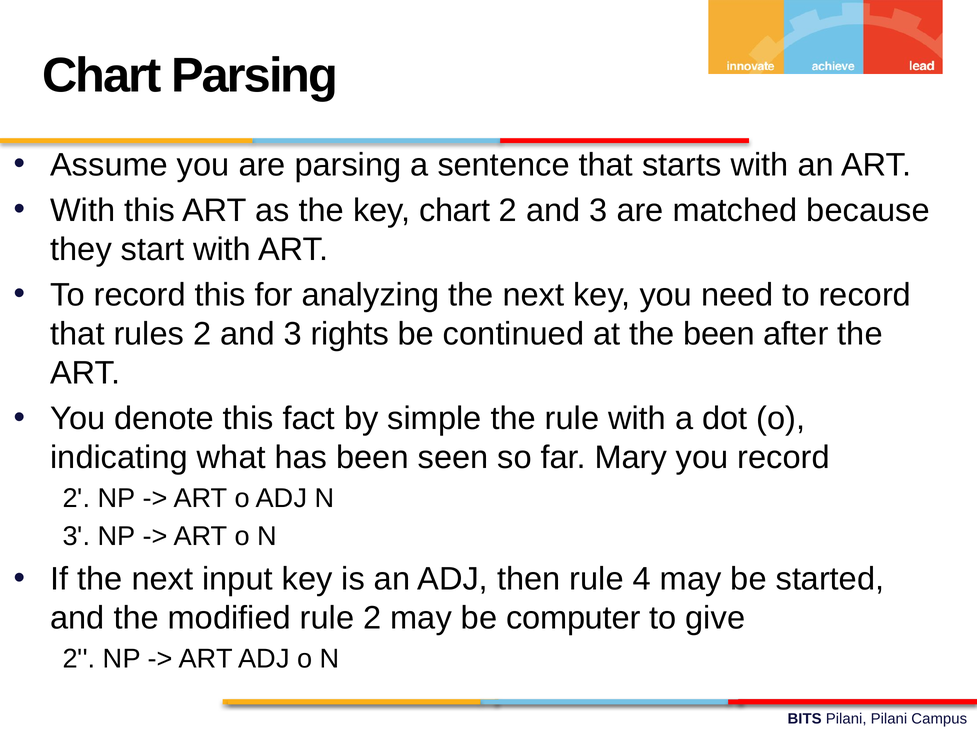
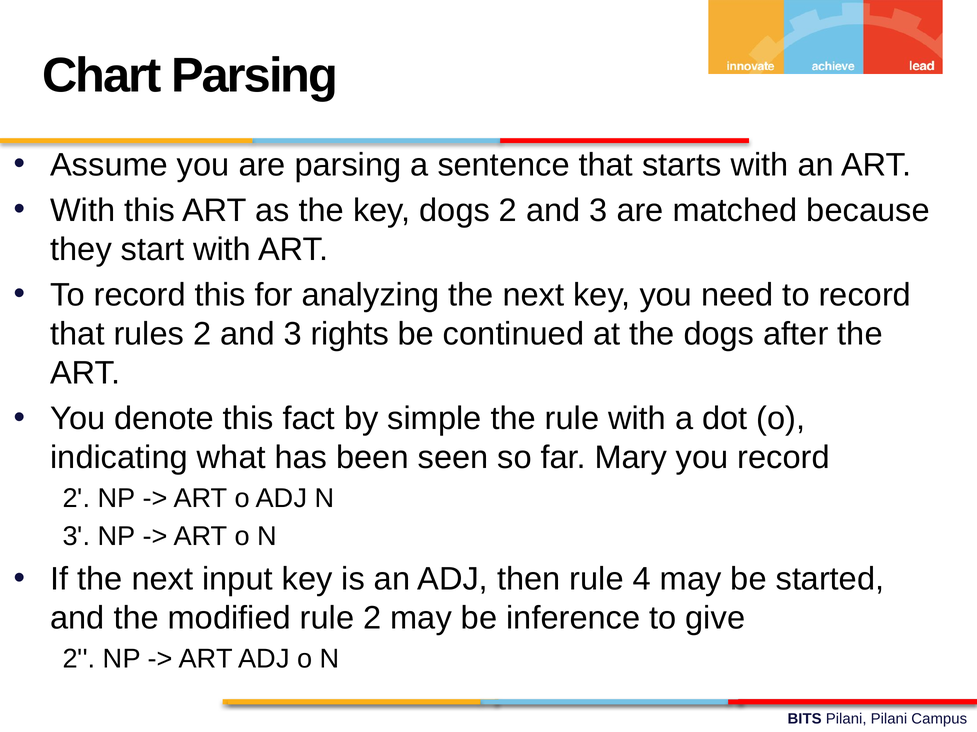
key chart: chart -> dogs
the been: been -> dogs
computer: computer -> inference
